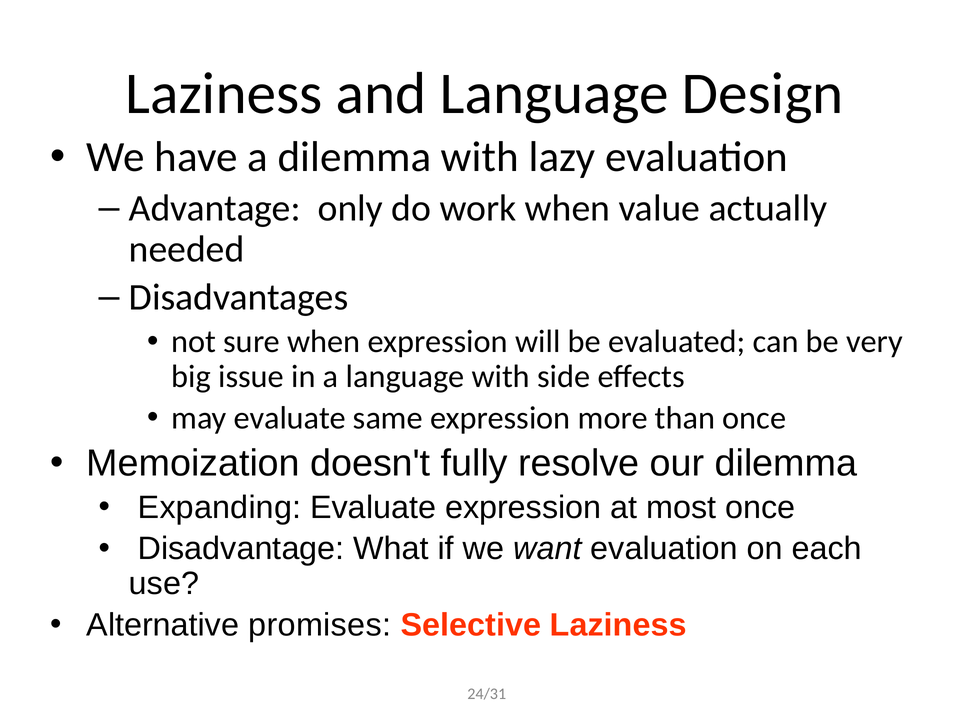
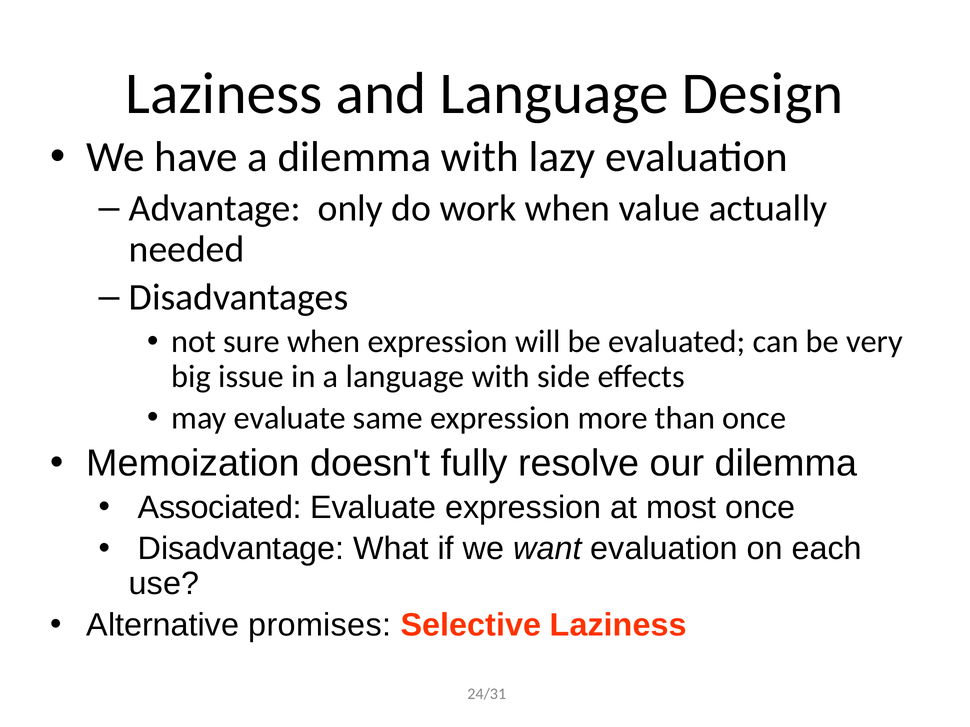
Expanding: Expanding -> Associated
